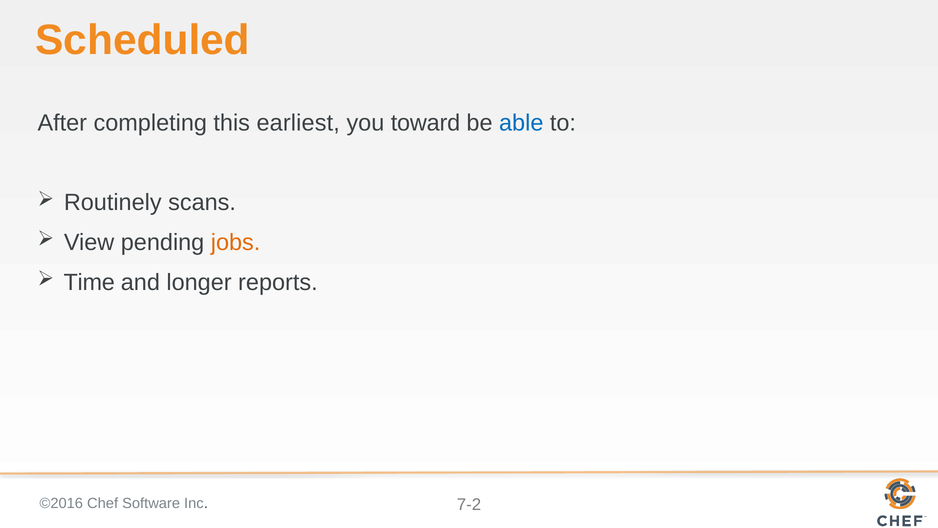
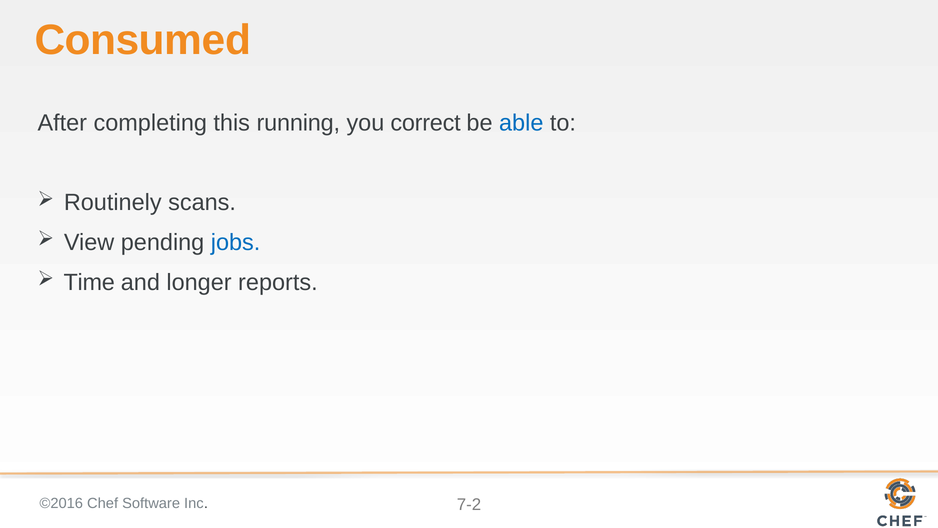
Scheduled: Scheduled -> Consumed
earliest: earliest -> running
toward: toward -> correct
jobs colour: orange -> blue
